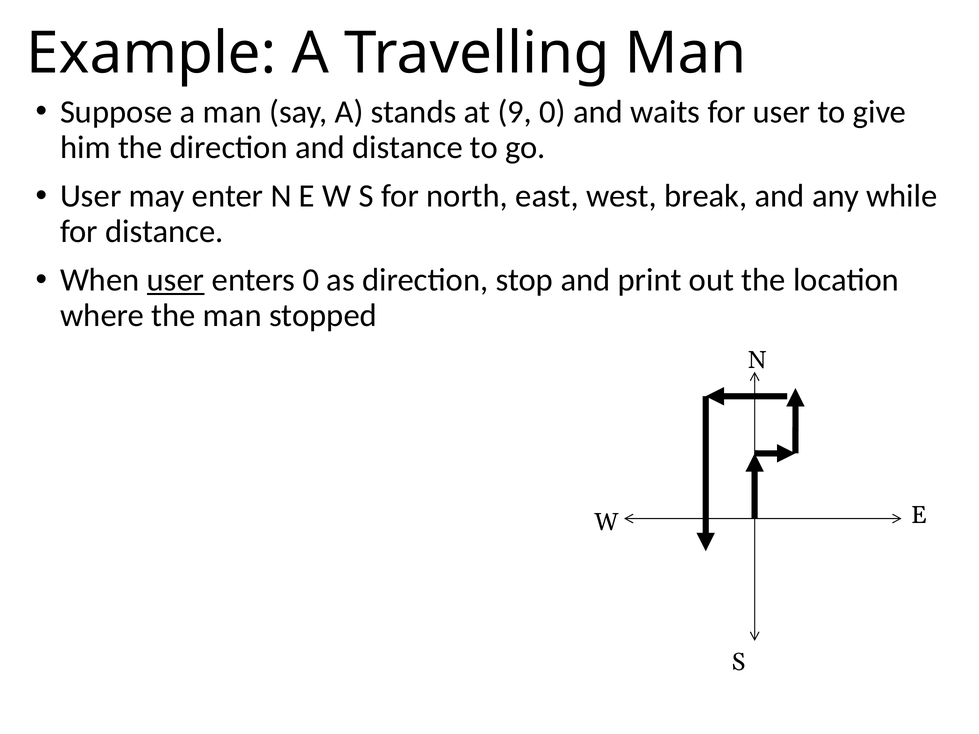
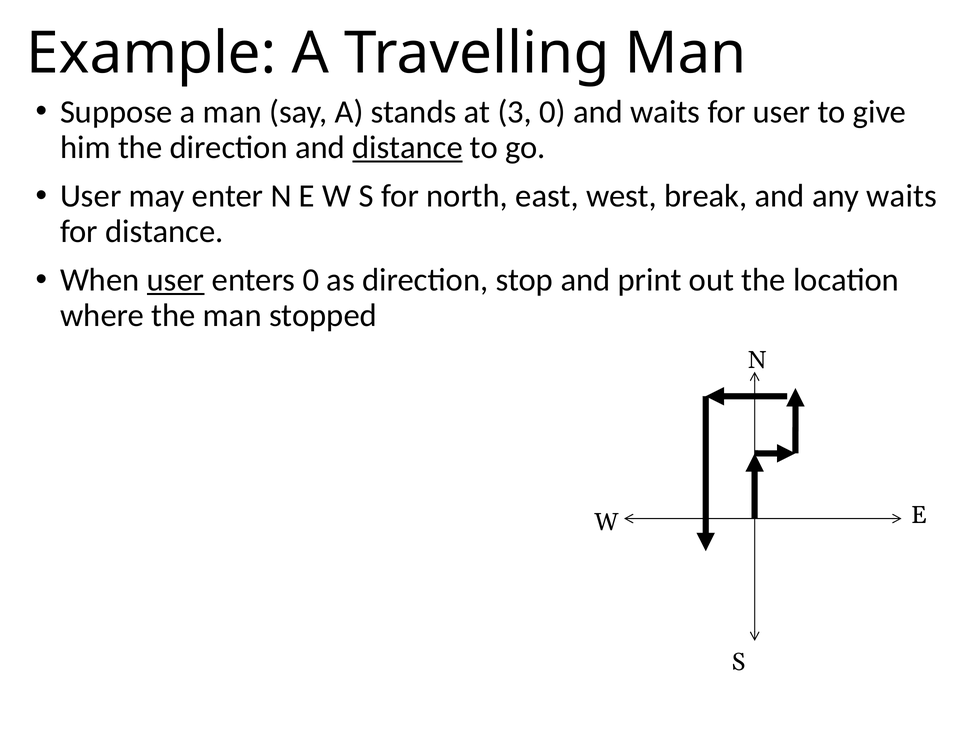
9: 9 -> 3
distance at (408, 147) underline: none -> present
any while: while -> waits
